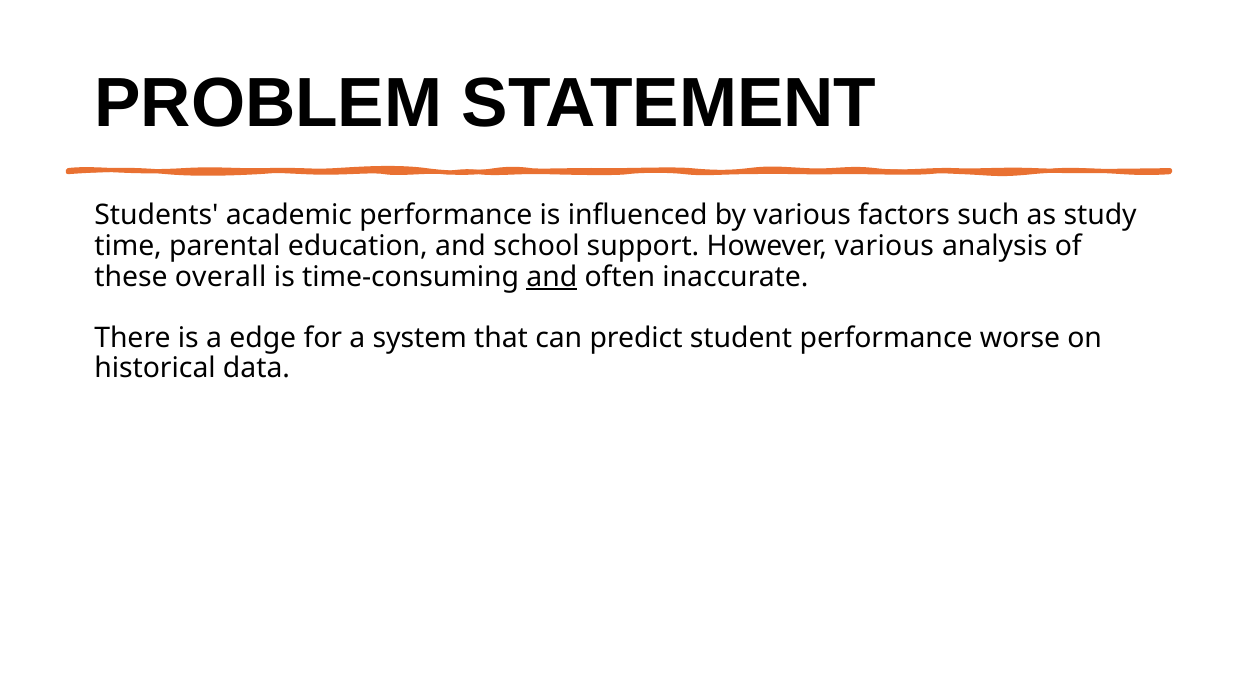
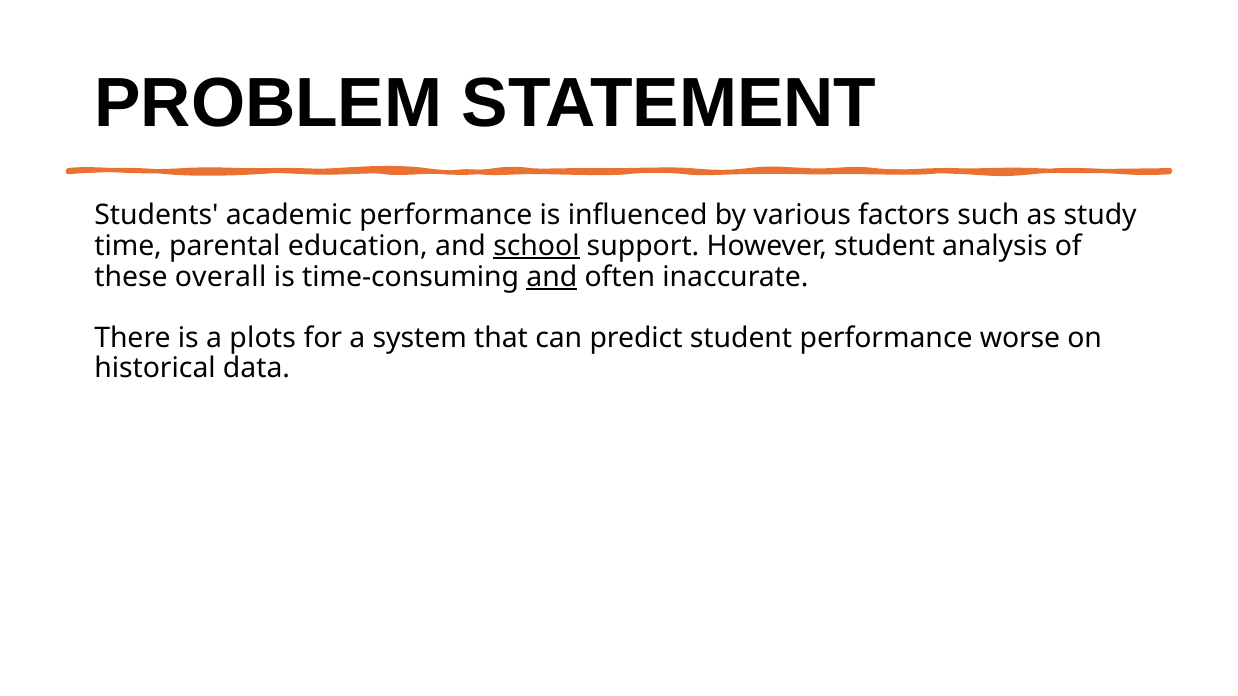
school underline: none -> present
However various: various -> student
edge: edge -> plots
